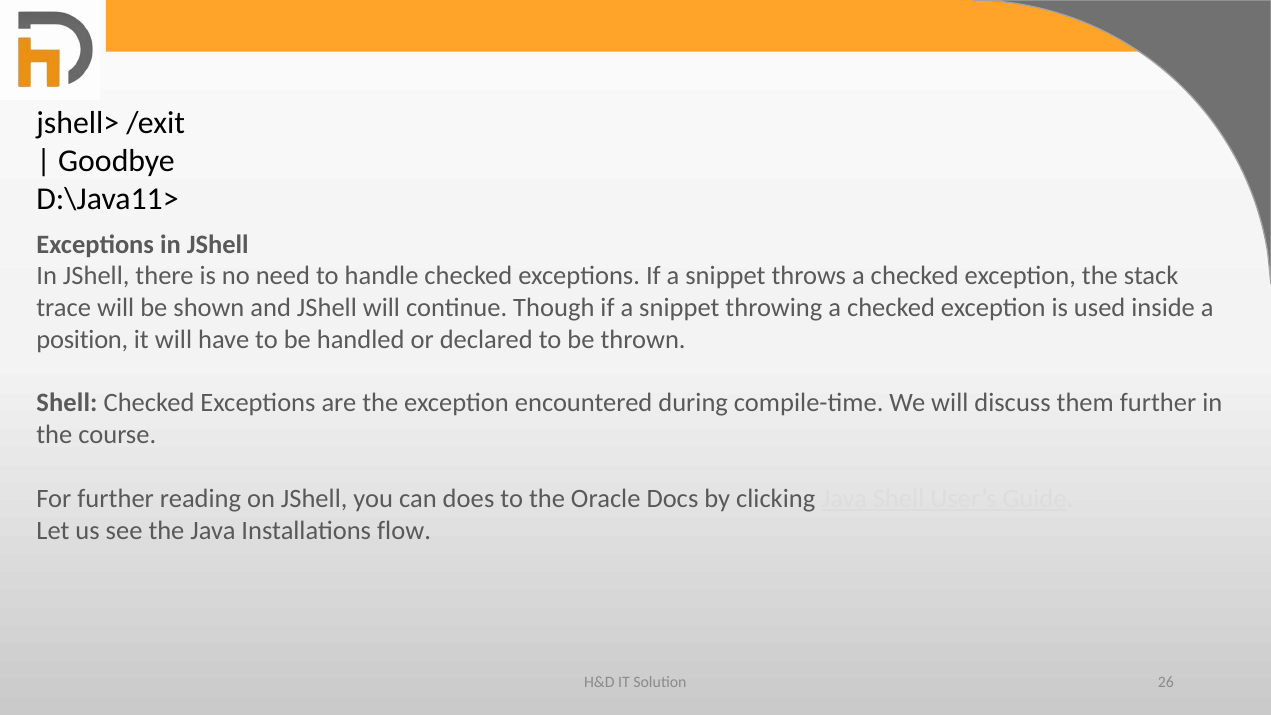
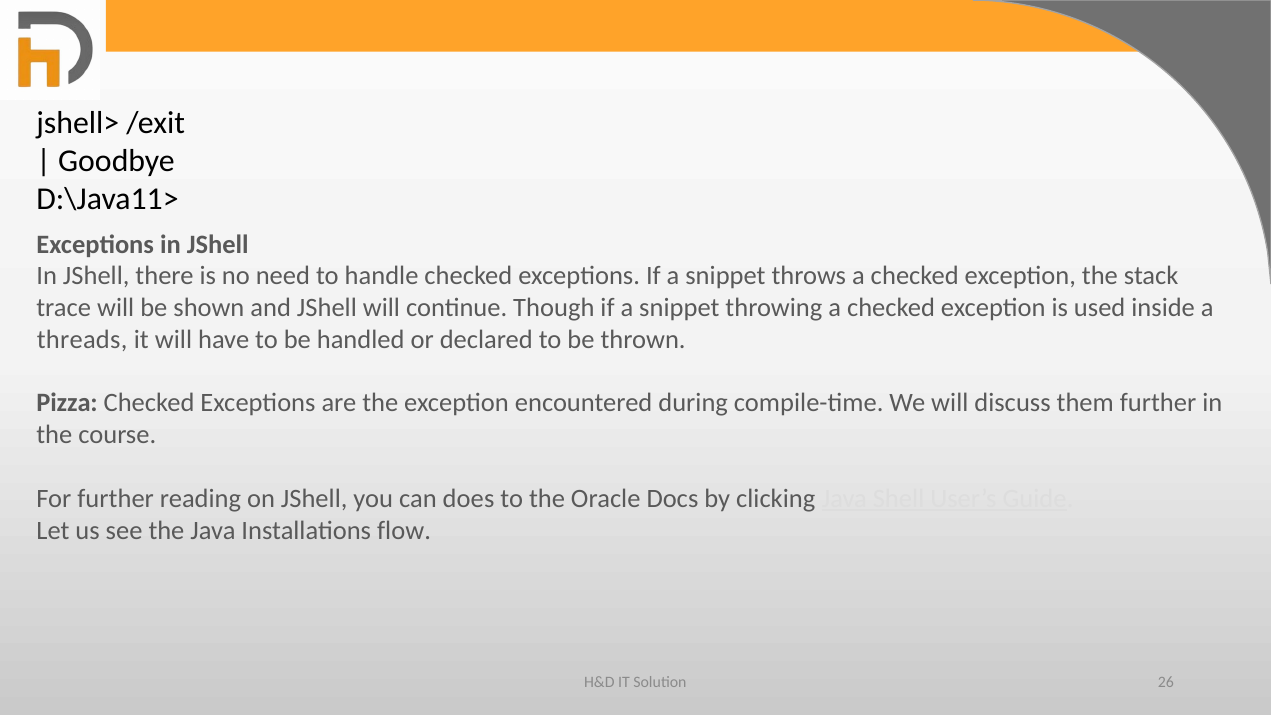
position: position -> threads
Shell at (67, 403): Shell -> Pizza
